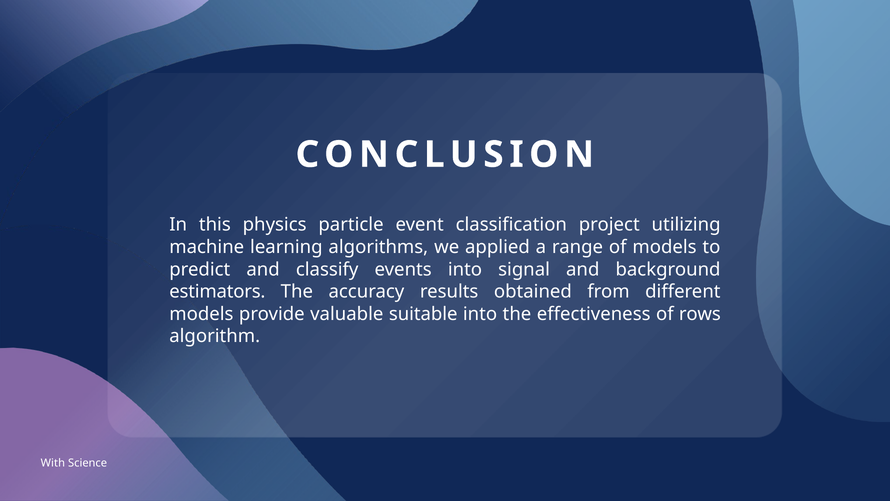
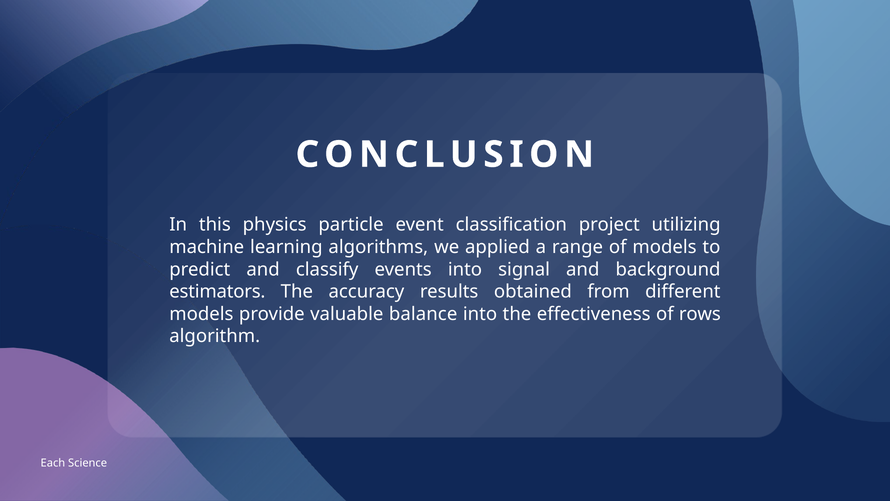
suitable: suitable -> balance
With: With -> Each
